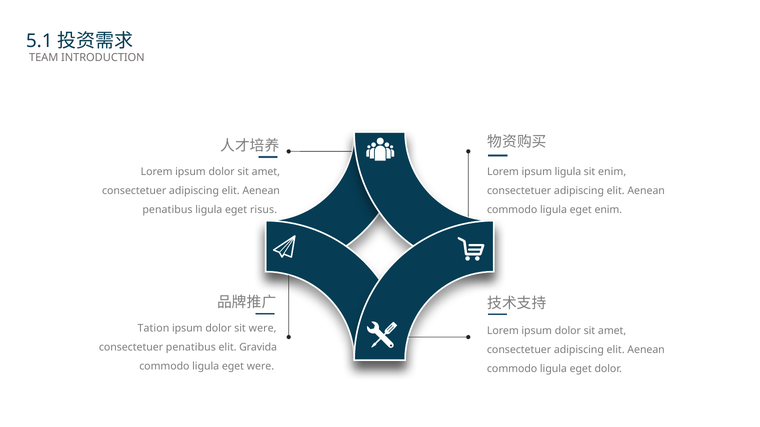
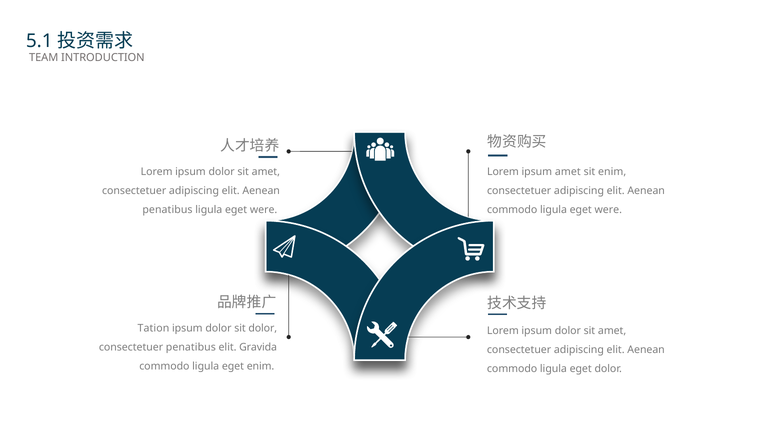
ipsum ligula: ligula -> amet
risus at (264, 210): risus -> were
commodo ligula eget enim: enim -> were
sit were: were -> dolor
eget were: were -> enim
